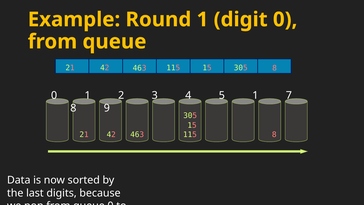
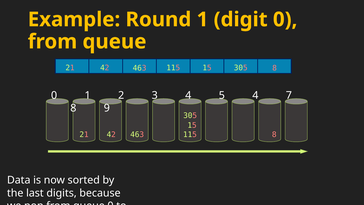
5 1: 1 -> 4
